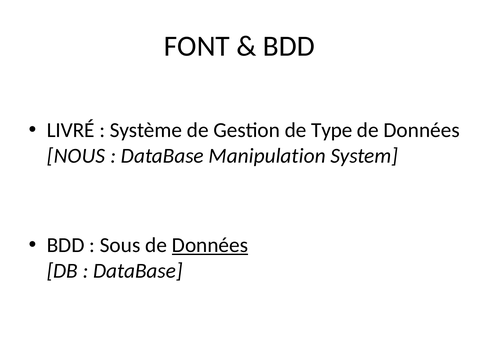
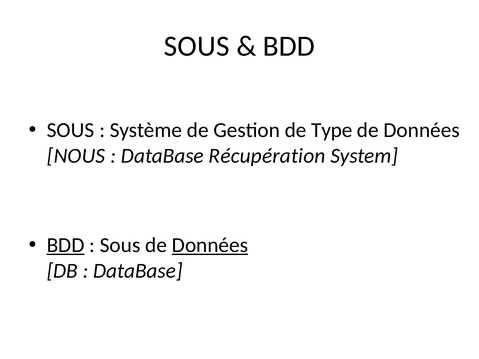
FONT at (197, 46): FONT -> SOUS
LIVRÉ at (71, 130): LIVRÉ -> SOUS
Manipulation: Manipulation -> Récupération
BDD at (66, 245) underline: none -> present
